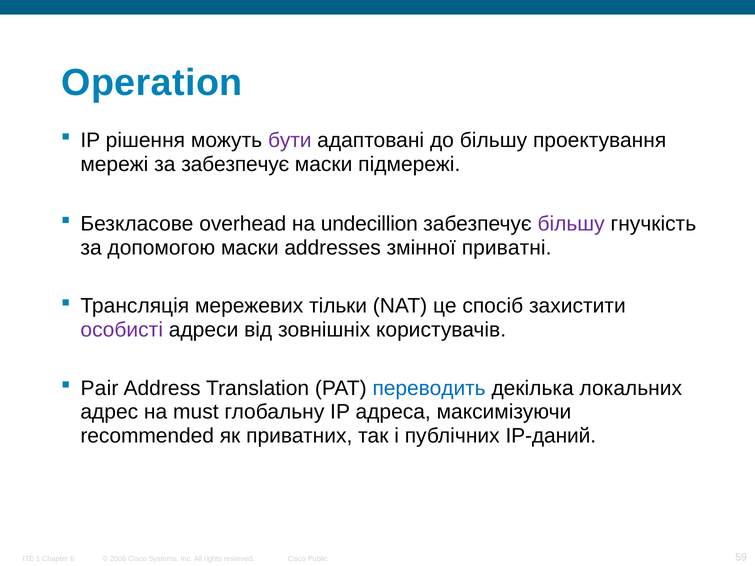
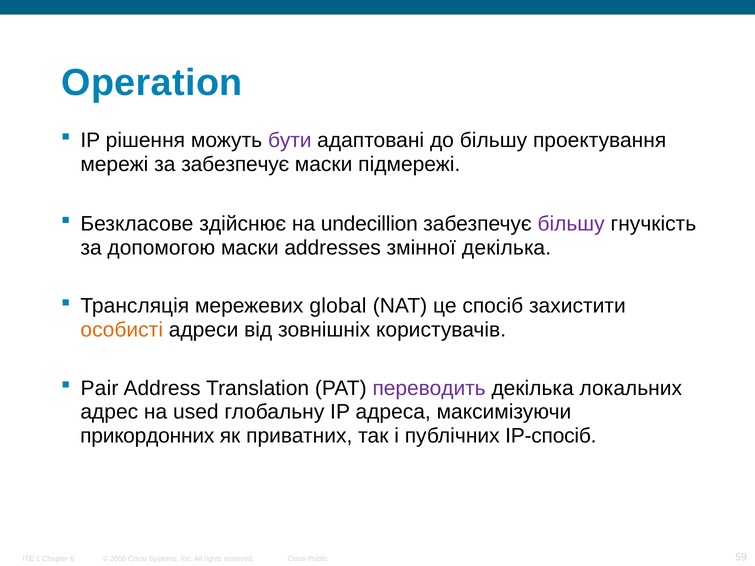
overhead: overhead -> здійснює
змінної приватні: приватні -> декілька
тільки: тільки -> global
особисті colour: purple -> orange
переводить colour: blue -> purple
must: must -> used
recommended: recommended -> прикордонних
IP-даний: IP-даний -> IP-спосіб
